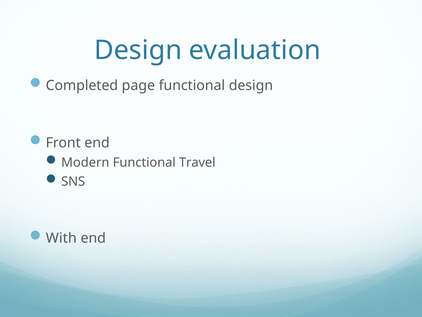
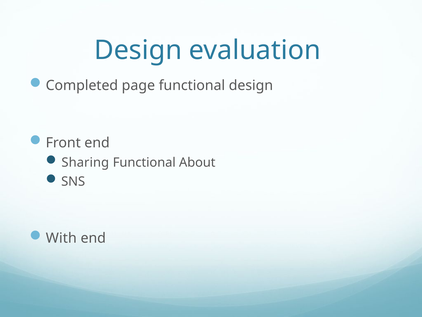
Modern: Modern -> Sharing
Travel: Travel -> About
